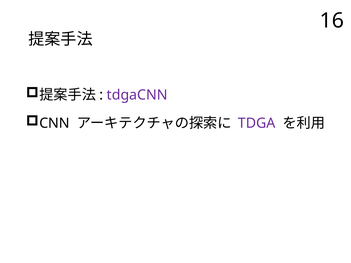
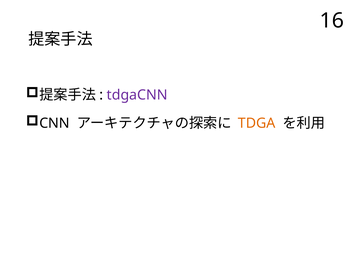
TDGA colour: purple -> orange
